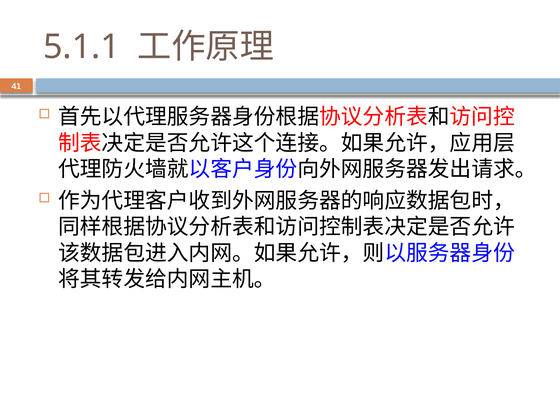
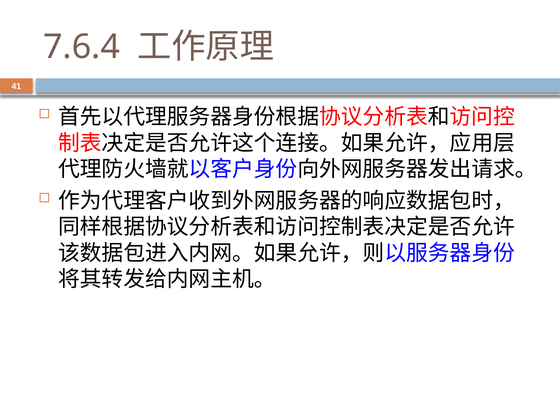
5.1.1: 5.1.1 -> 7.6.4
